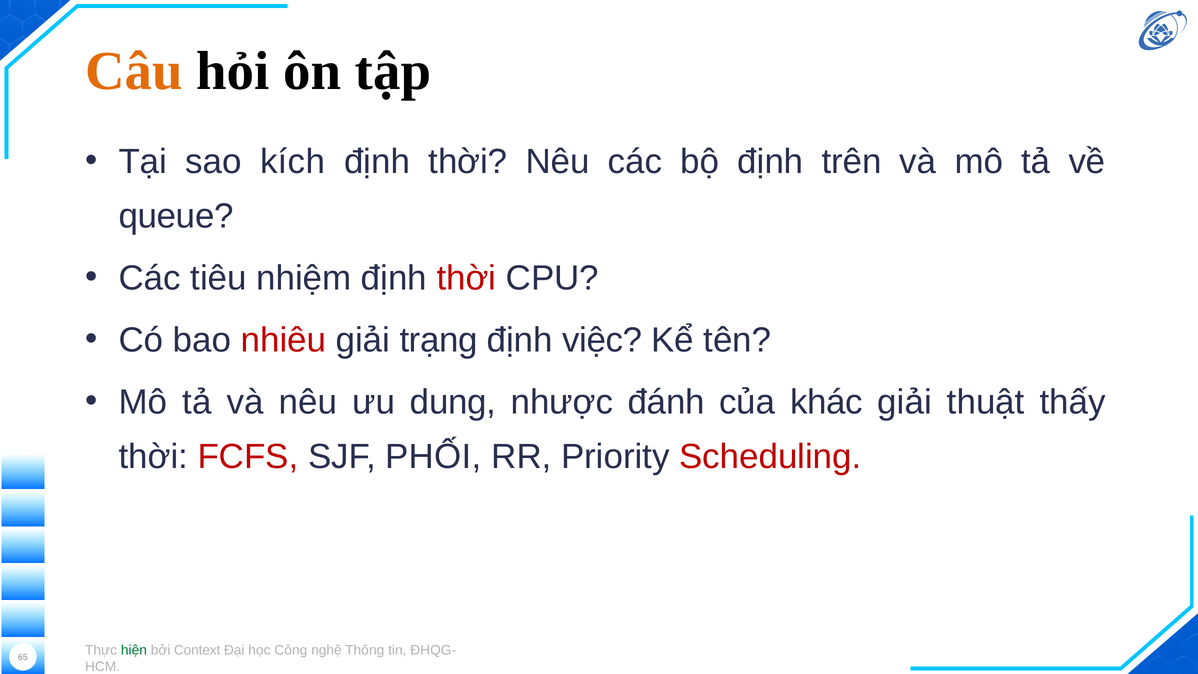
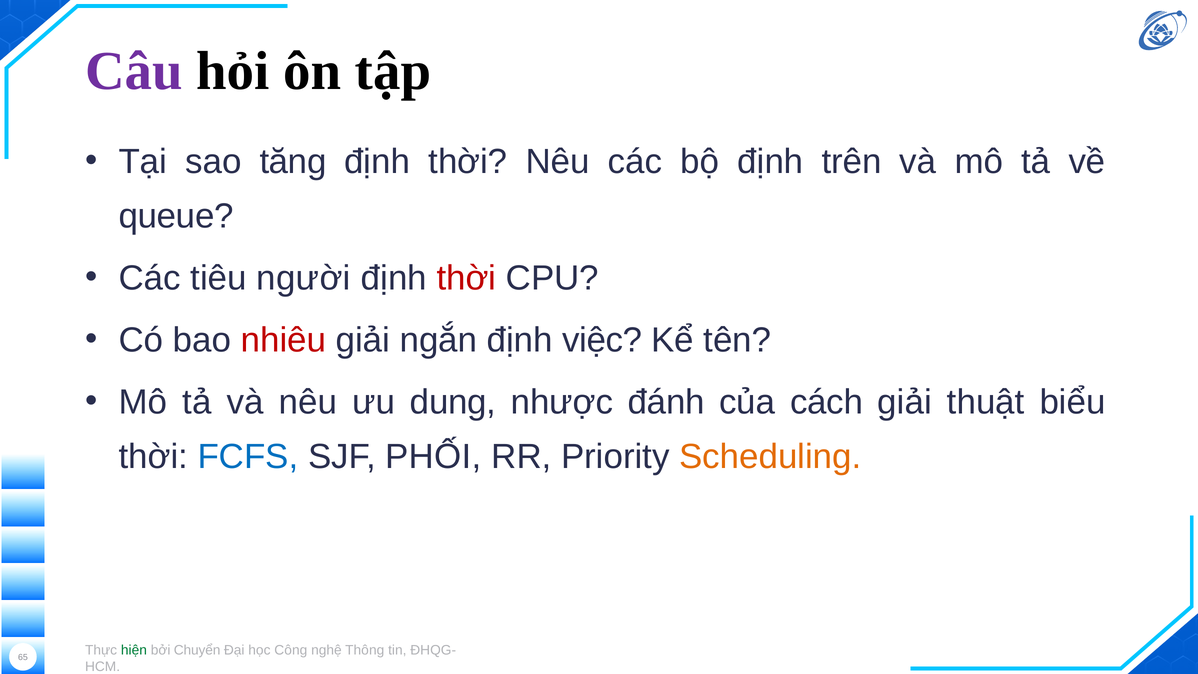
Câu colour: orange -> purple
kích: kích -> tăng
nhiệm: nhiệm -> người
trạng: trạng -> ngắn
khác: khác -> cách
thấy: thấy -> biểu
FCFS colour: red -> blue
Scheduling colour: red -> orange
Context: Context -> Chuyển
